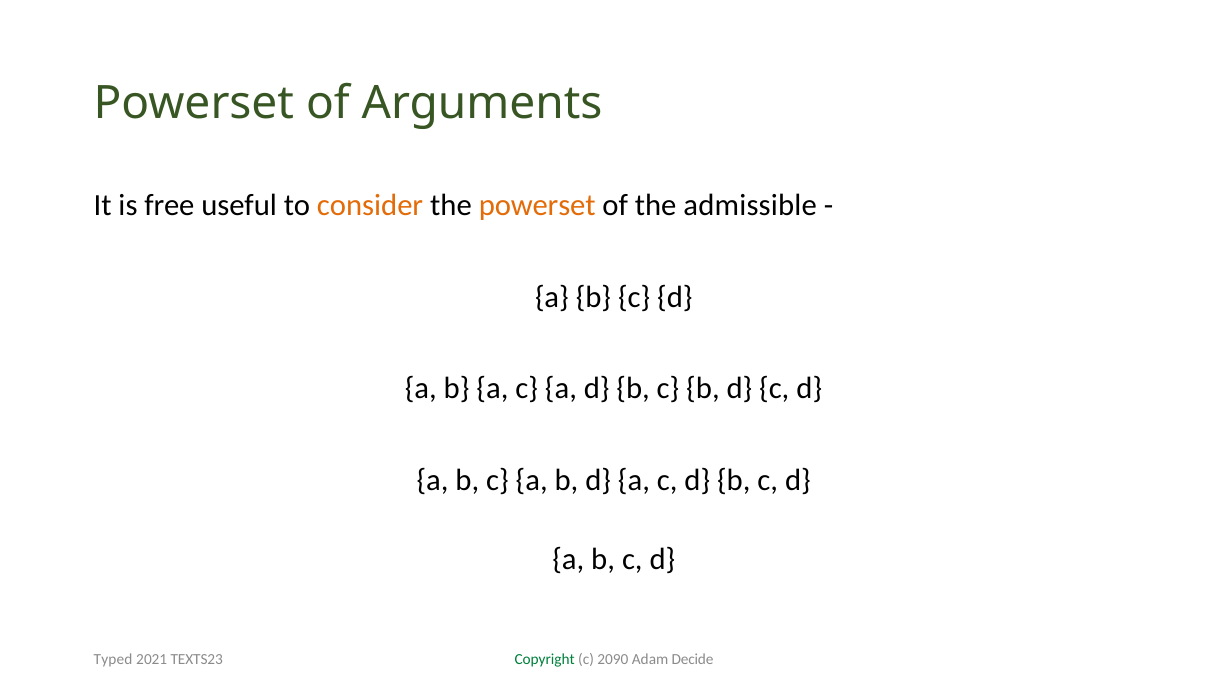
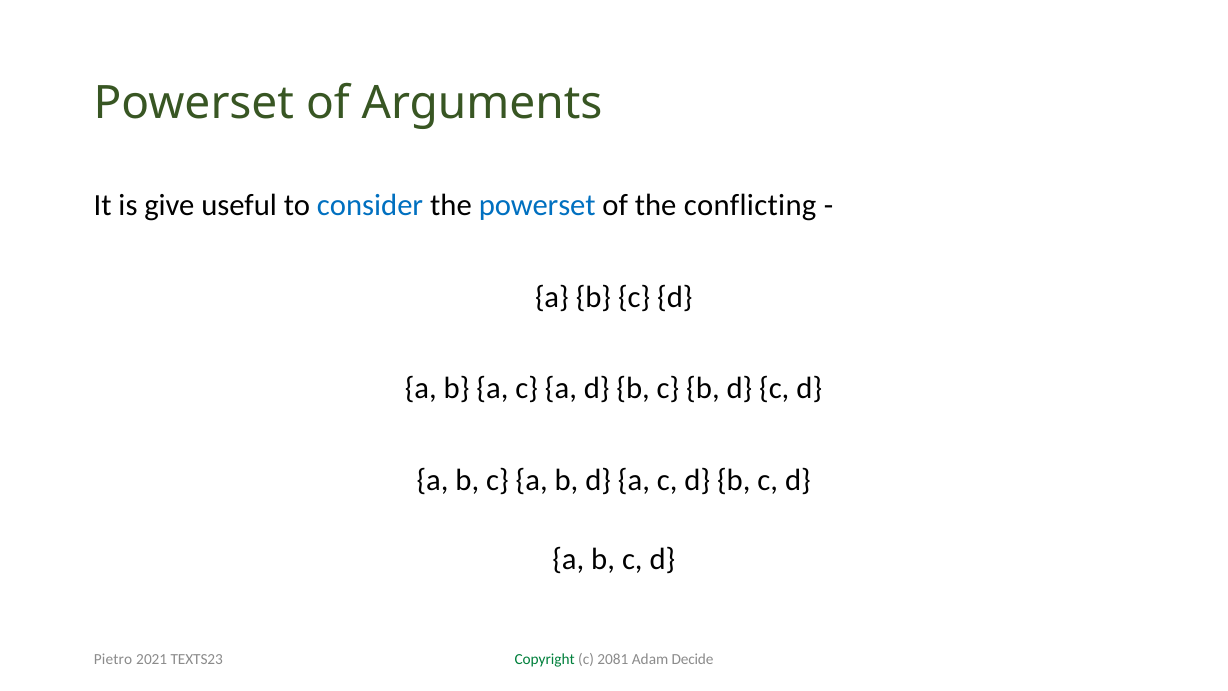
free: free -> give
consider colour: orange -> blue
powerset at (537, 205) colour: orange -> blue
admissible: admissible -> conflicting
2090: 2090 -> 2081
Typed: Typed -> Pietro
